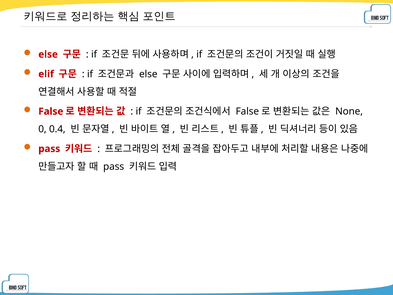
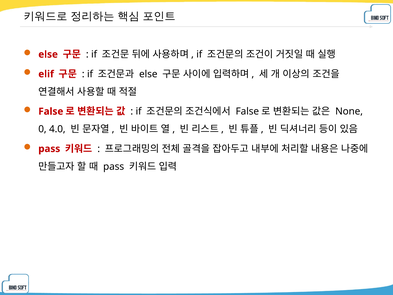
0.4: 0.4 -> 4.0
